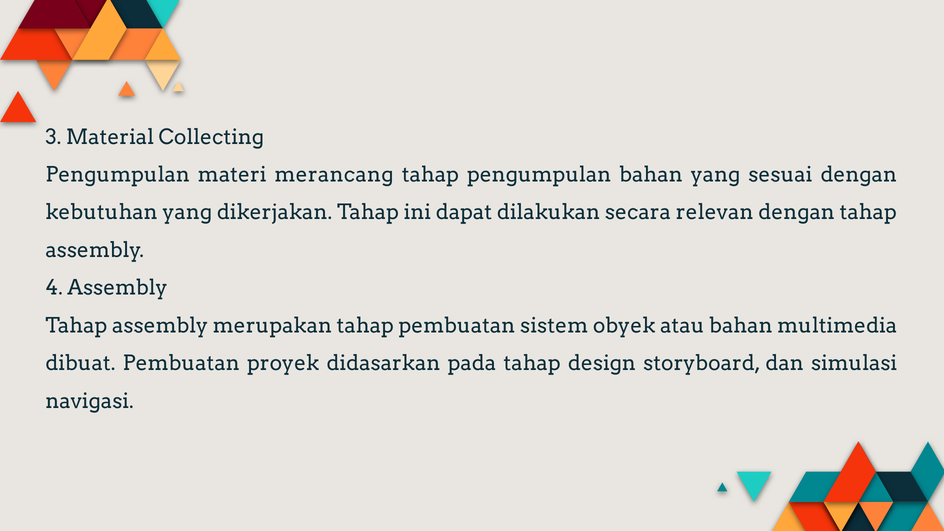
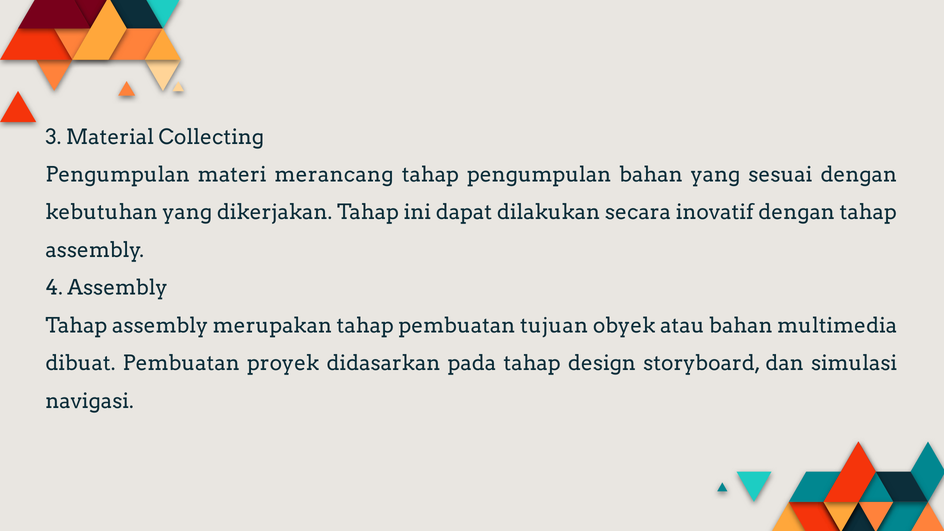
relevan: relevan -> inovatif
sistem: sistem -> tujuan
